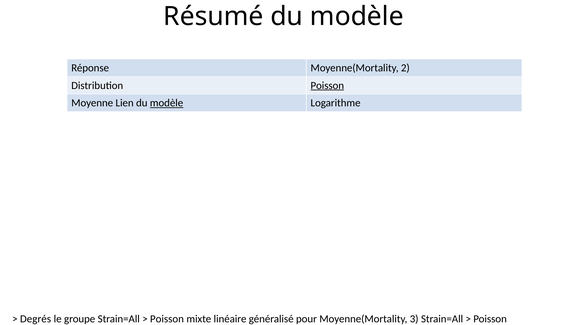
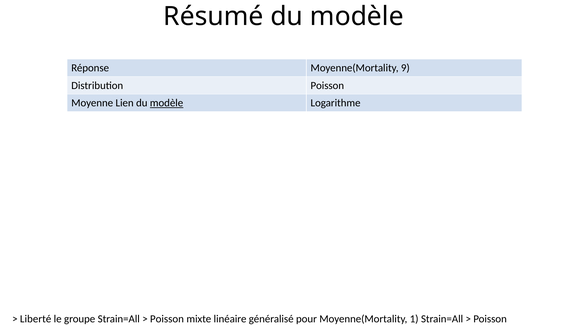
2: 2 -> 9
Poisson at (327, 85) underline: present -> none
Degrés: Degrés -> Liberté
3: 3 -> 1
